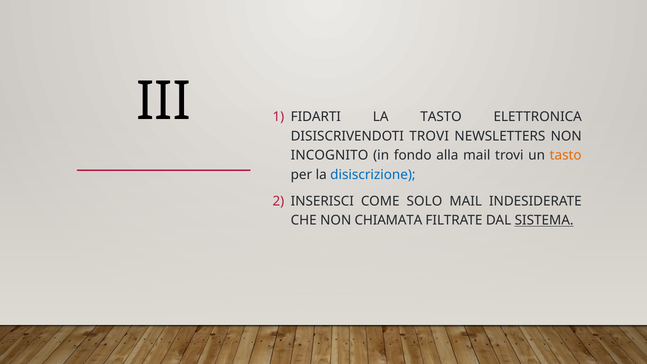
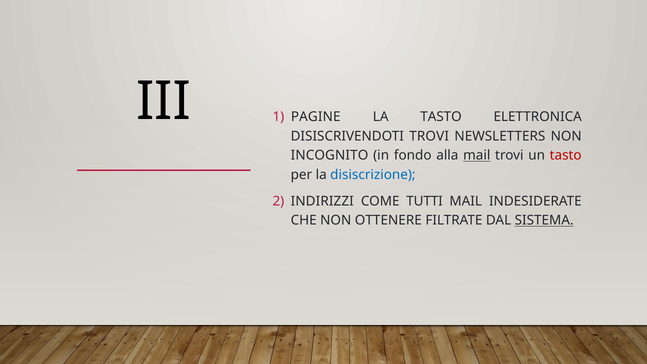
FIDARTI: FIDARTI -> PAGINE
mail at (477, 155) underline: none -> present
tasto at (566, 155) colour: orange -> red
INSERISCI: INSERISCI -> INDIRIZZI
SOLO: SOLO -> TUTTI
CHIAMATA: CHIAMATA -> OTTENERE
